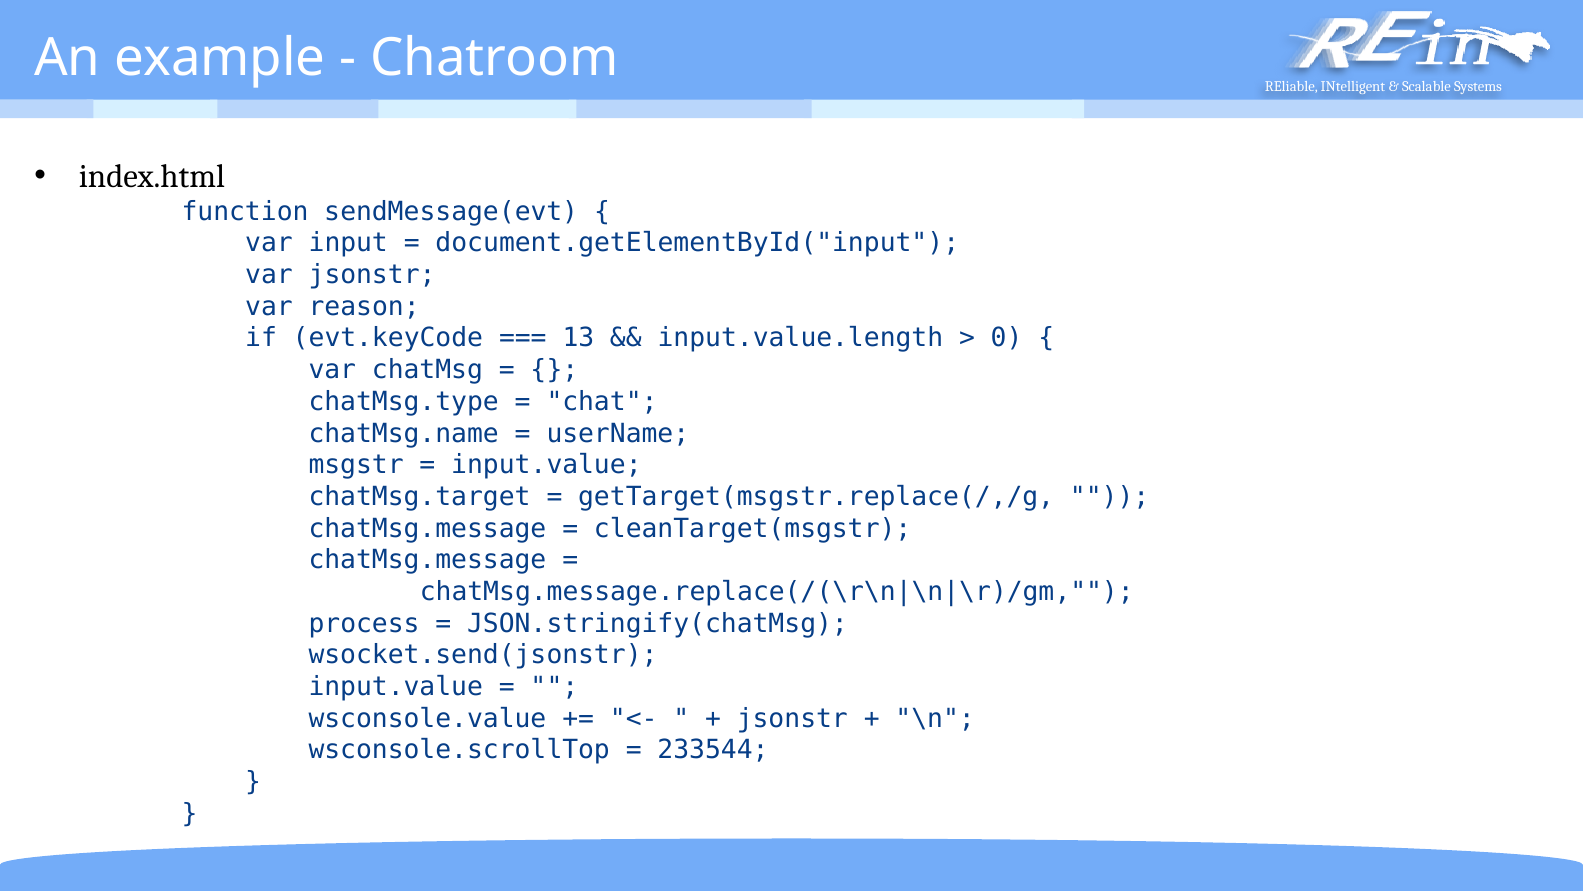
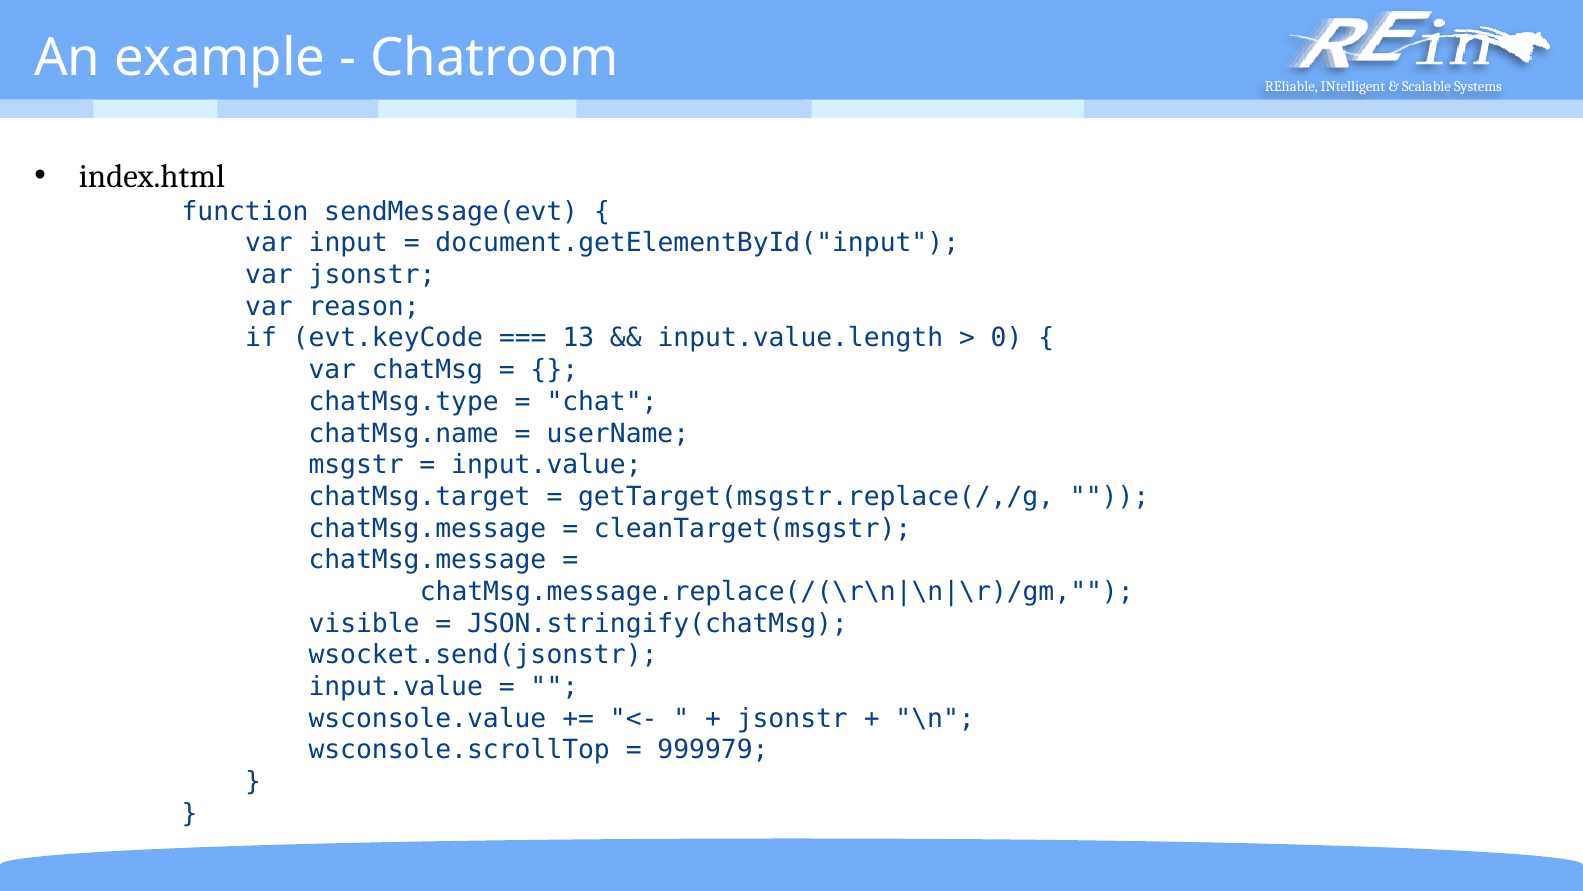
process: process -> visible
233544: 233544 -> 999979
